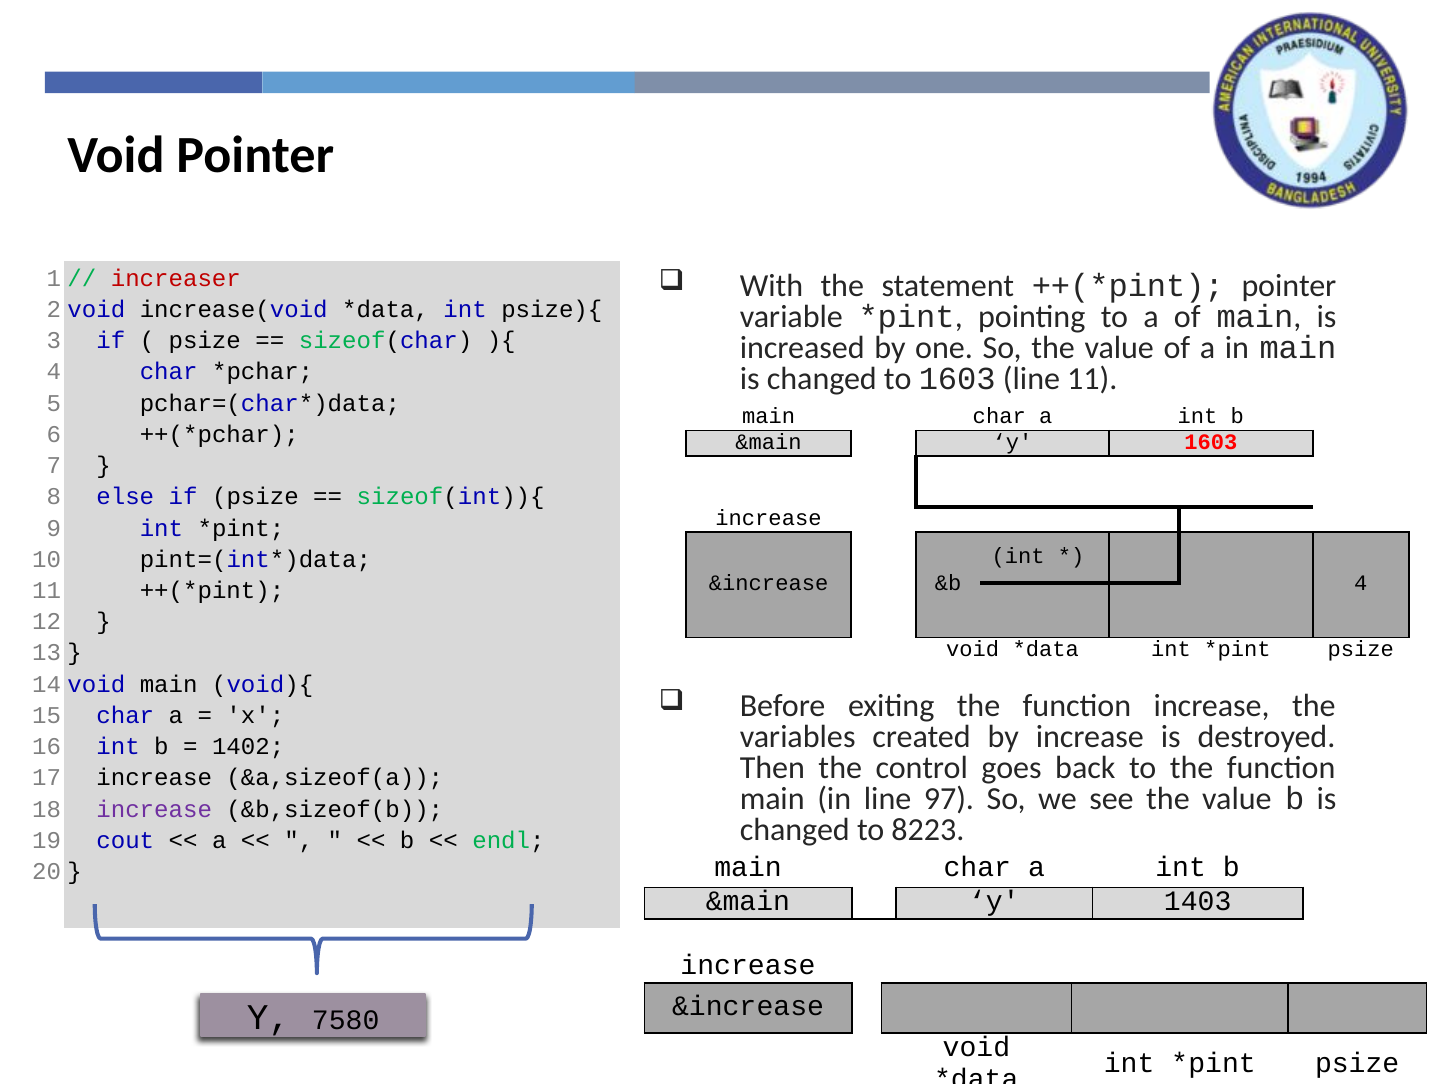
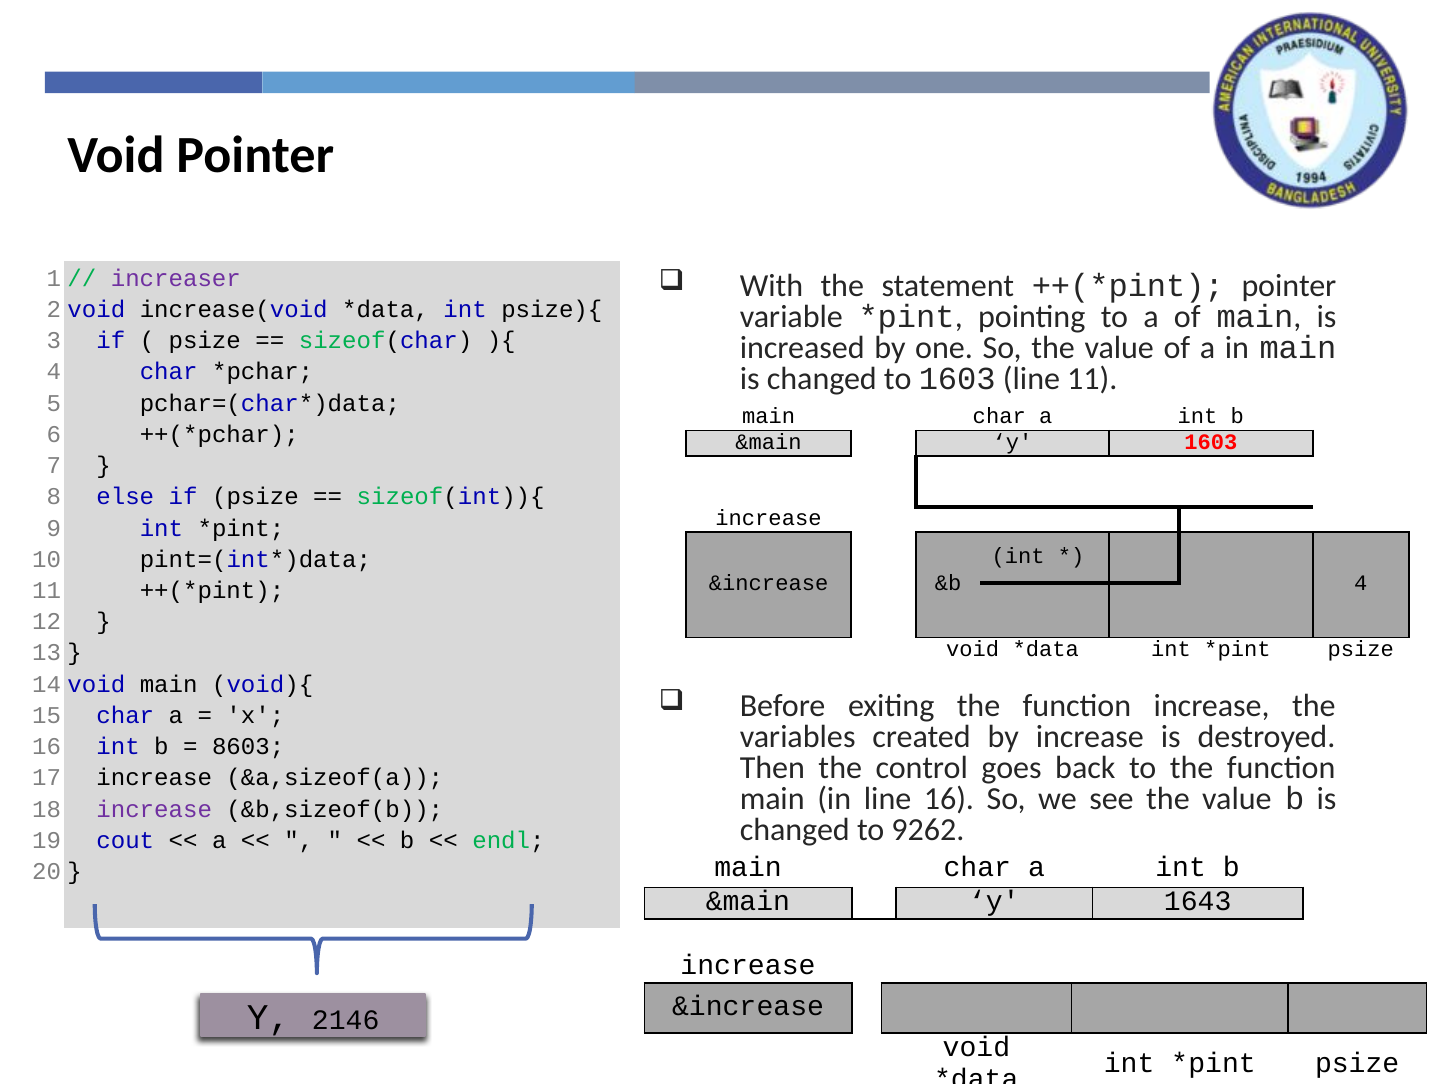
increaser colour: red -> purple
1402: 1402 -> 8603
line 97: 97 -> 16
8223: 8223 -> 9262
1403: 1403 -> 1643
7580: 7580 -> 2146
